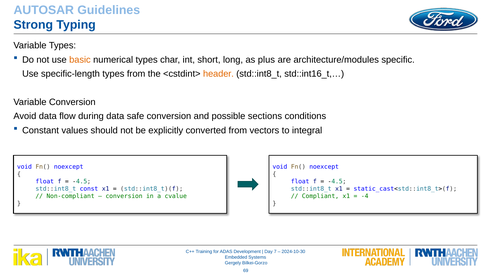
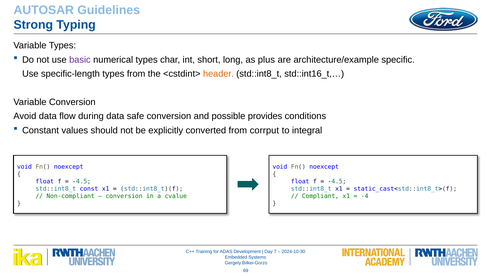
basic colour: orange -> purple
architecture/modules: architecture/modules -> architecture/example
sections: sections -> provides
vectors: vectors -> corrput
